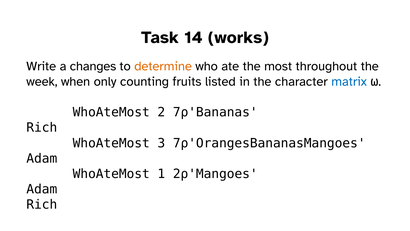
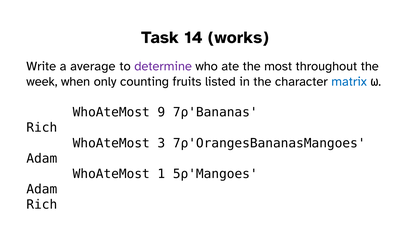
changes: changes -> average
determine colour: orange -> purple
2: 2 -> 9
2⍴'Mangoes: 2⍴'Mangoes -> 5⍴'Mangoes
